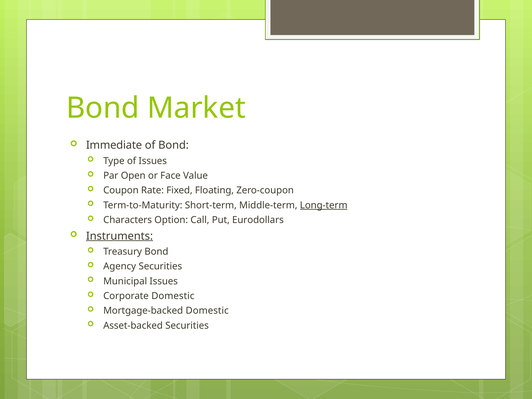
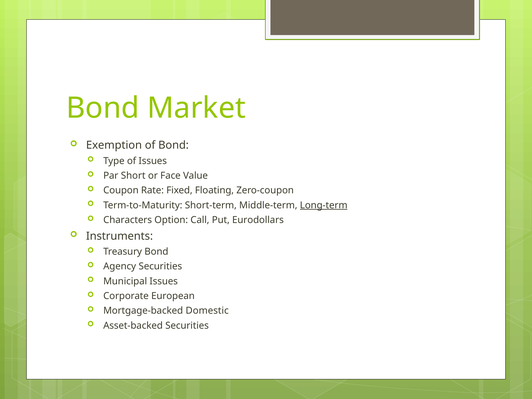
Immediate: Immediate -> Exemption
Open: Open -> Short
Instruments underline: present -> none
Corporate Domestic: Domestic -> European
